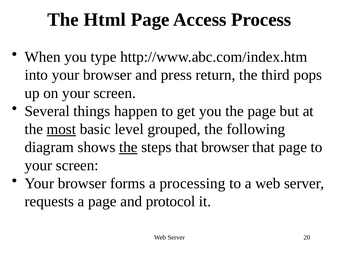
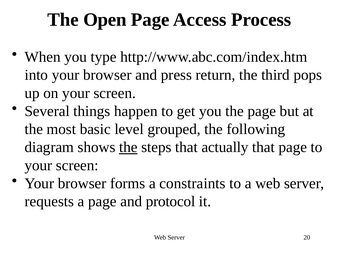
Html: Html -> Open
most underline: present -> none
that browser: browser -> actually
processing: processing -> constraints
